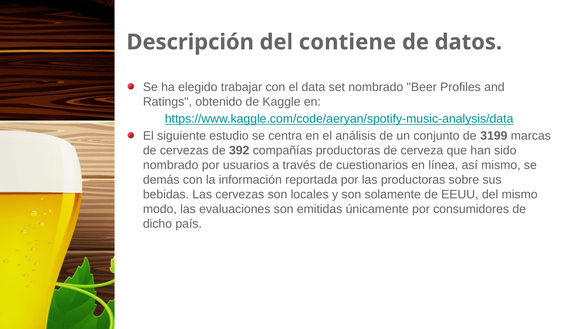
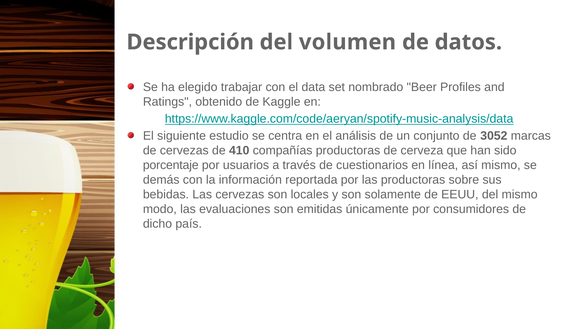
contiene: contiene -> volumen
3199: 3199 -> 3052
392: 392 -> 410
nombrado at (171, 165): nombrado -> porcentaje
